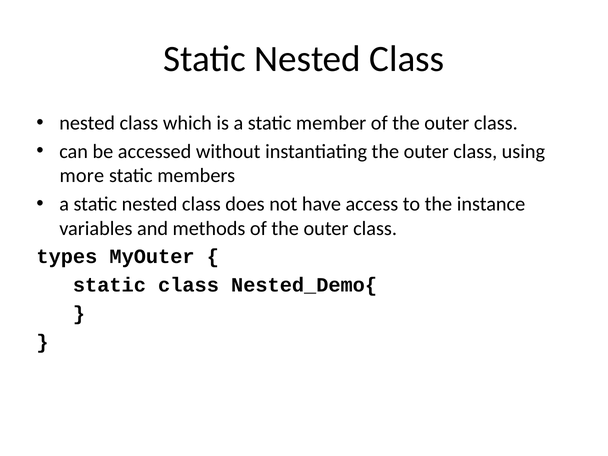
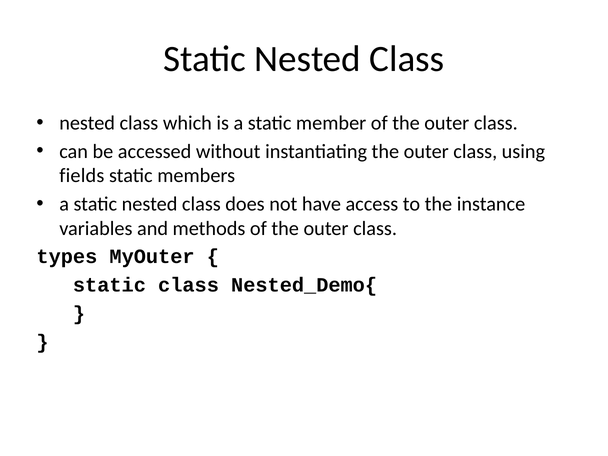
more: more -> fields
